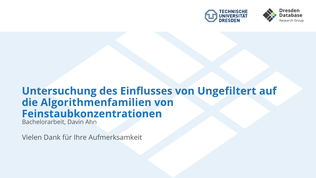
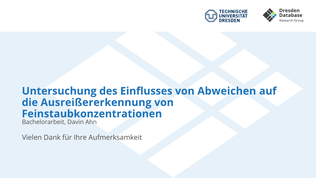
Ungefiltert: Ungefiltert -> Abweichen
Algorithmenfamilien: Algorithmenfamilien -> Ausreißererkennung
